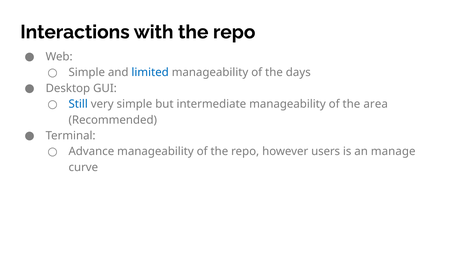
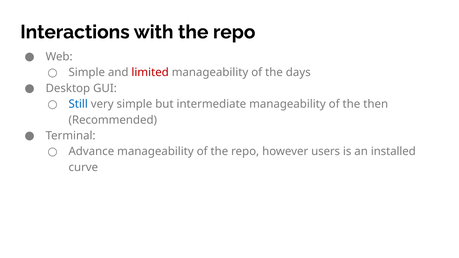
limited colour: blue -> red
area: area -> then
manage: manage -> installed
